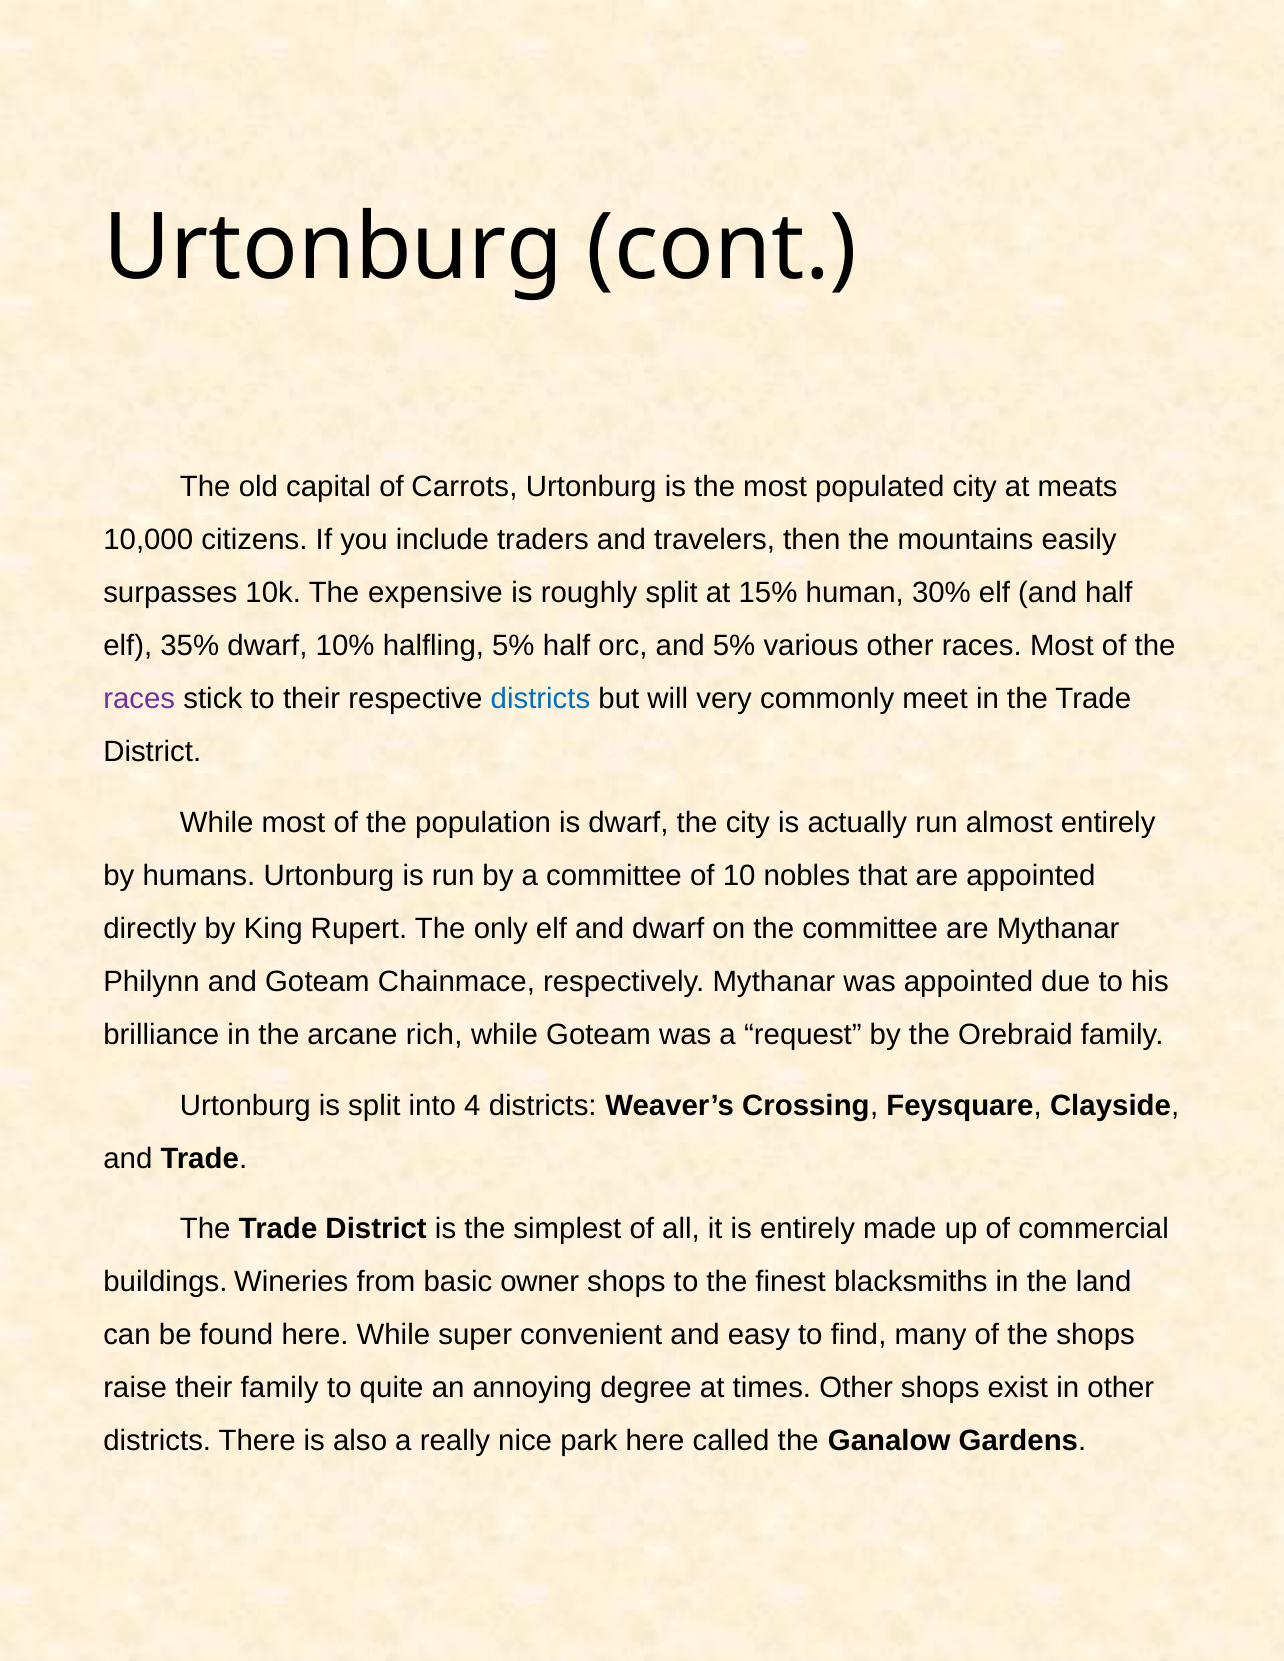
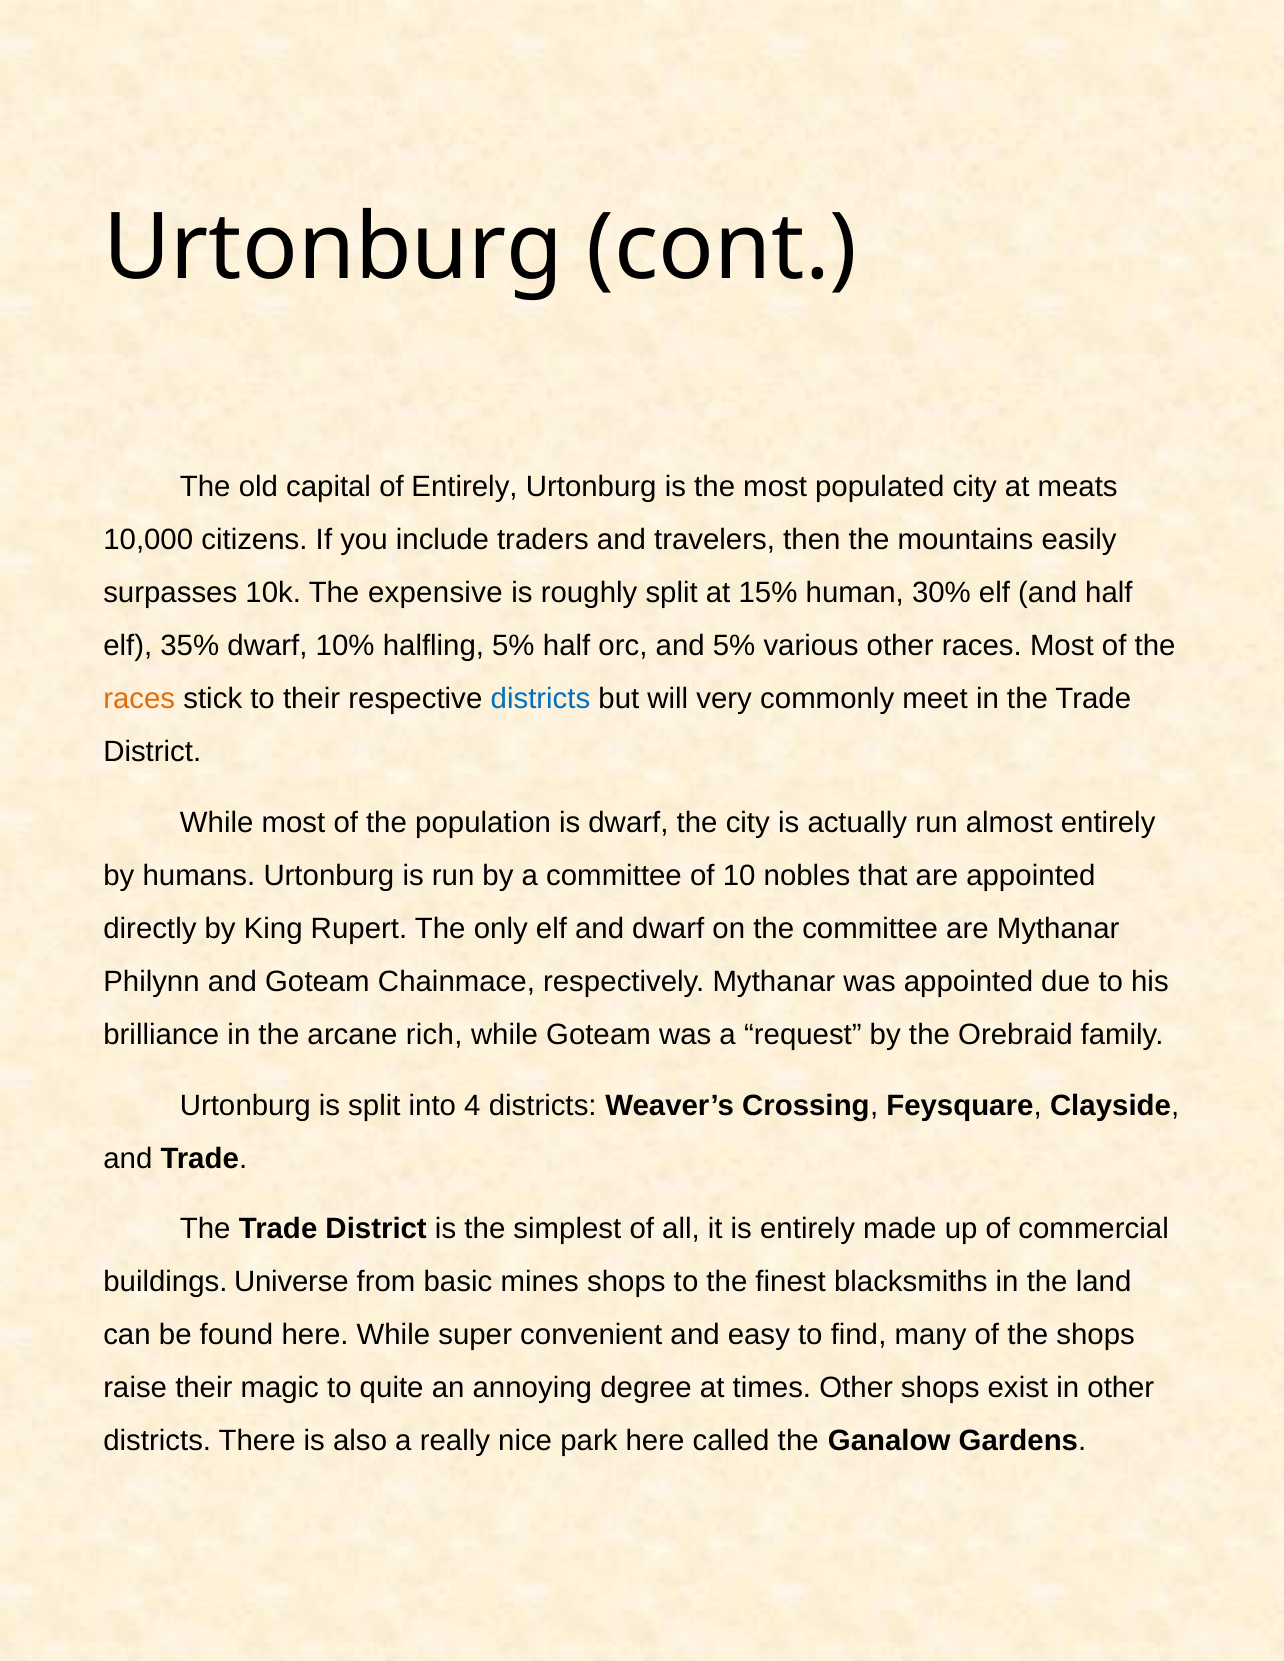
of Carrots: Carrots -> Entirely
races at (139, 699) colour: purple -> orange
Wineries: Wineries -> Universe
owner: owner -> mines
their family: family -> magic
